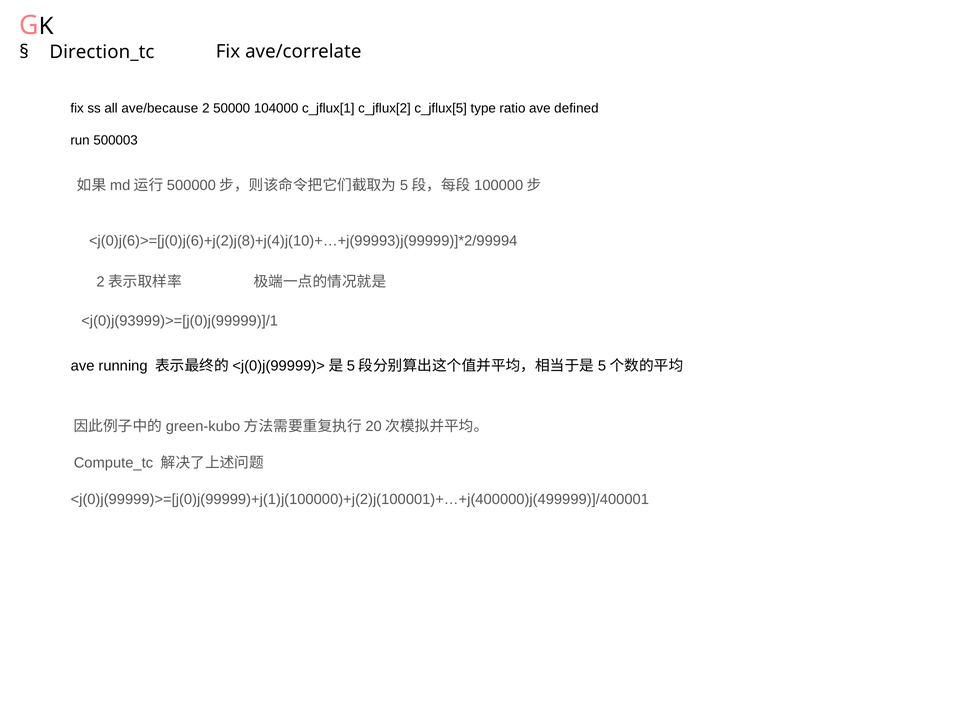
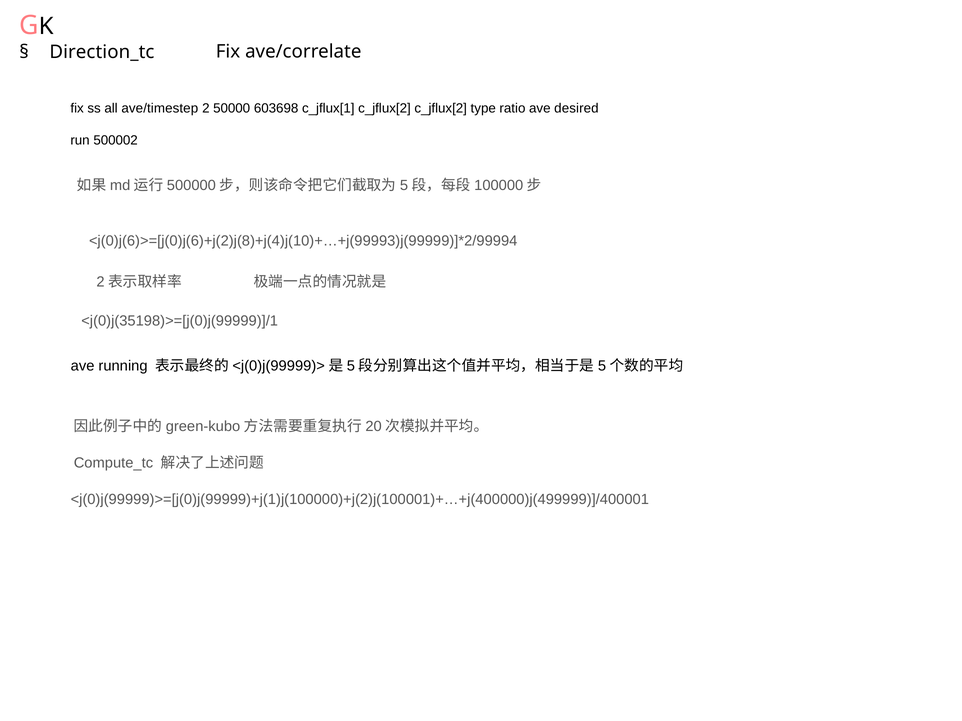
ave/because: ave/because -> ave/timestep
104000: 104000 -> 603698
c_jflux[2 c_jflux[5: c_jflux[5 -> c_jflux[2
defined: defined -> desired
500003: 500003 -> 500002
<j(0)j(93999)>=[j(0)j(99999)]/1: <j(0)j(93999)>=[j(0)j(99999)]/1 -> <j(0)j(35198)>=[j(0)j(99999)]/1
